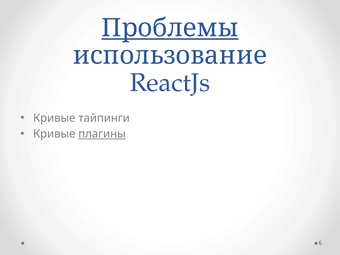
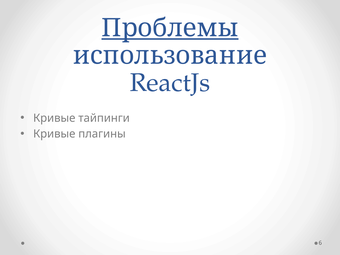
плагины underline: present -> none
